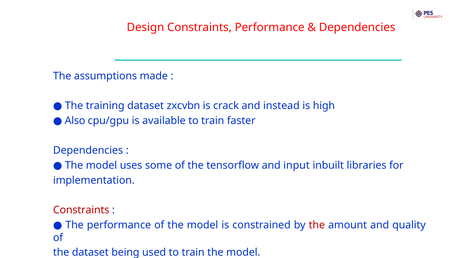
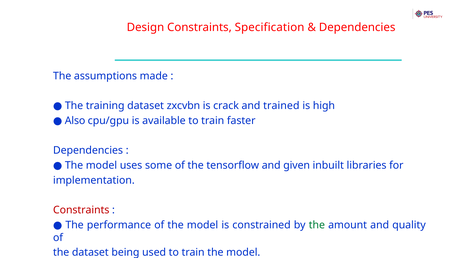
Constraints Performance: Performance -> Specification
instead: instead -> trained
input: input -> given
the at (317, 225) colour: red -> green
